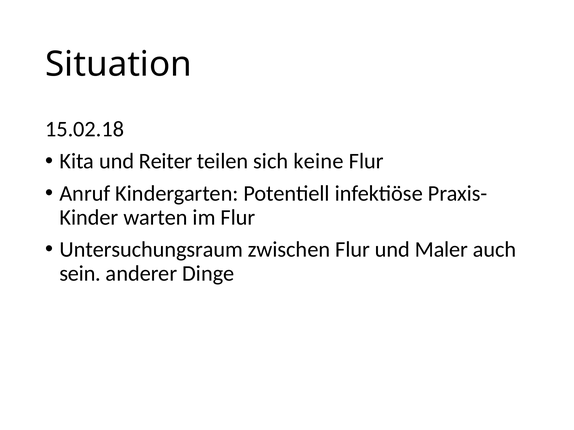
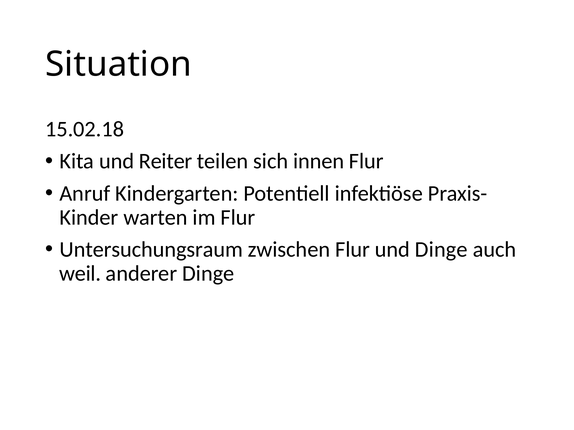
keine: keine -> innen
und Maler: Maler -> Dinge
sein: sein -> weil
